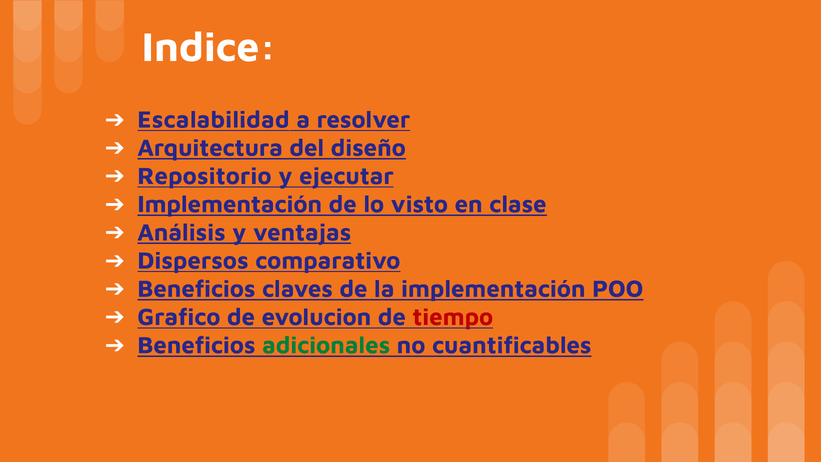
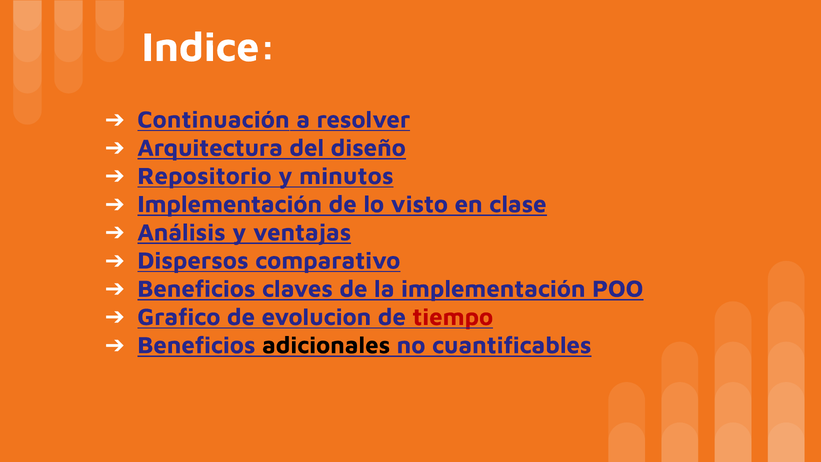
Escalabilidad: Escalabilidad -> Continuación
ejecutar: ejecutar -> minutos
adicionales colour: green -> black
